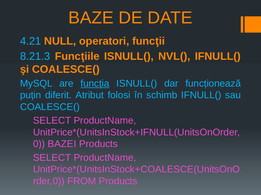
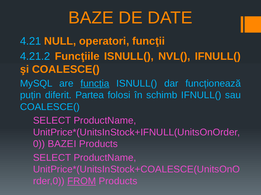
8.21.3: 8.21.3 -> 4.21.2
Atribut: Atribut -> Partea
FROM underline: none -> present
